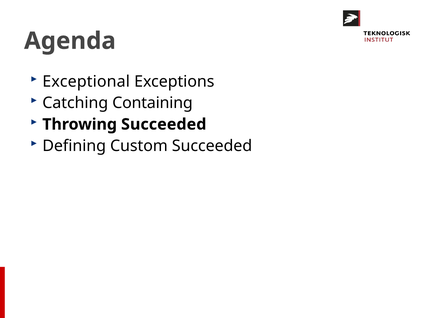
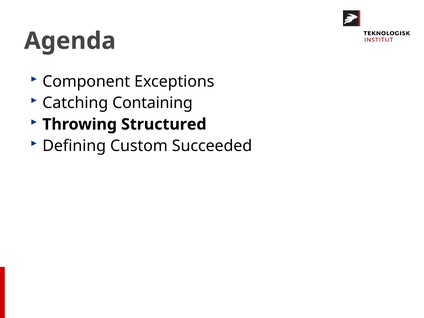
Exceptional: Exceptional -> Component
Throwing Succeeded: Succeeded -> Structured
